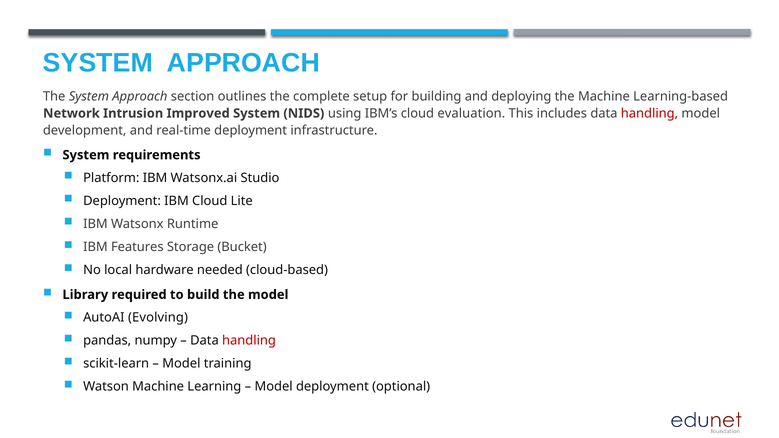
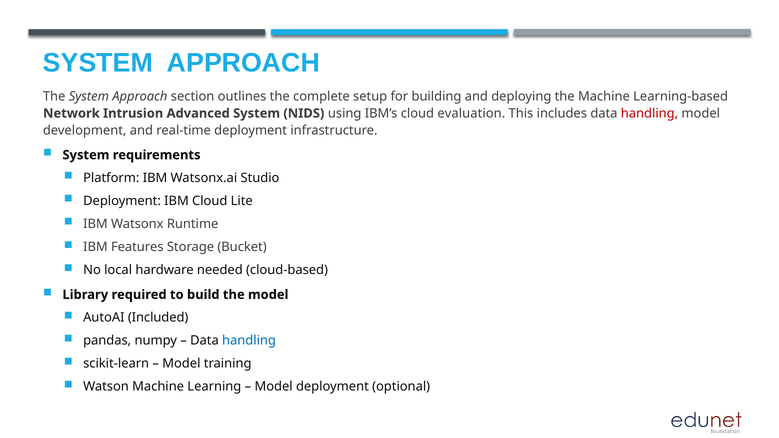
Improved: Improved -> Advanced
Evolving: Evolving -> Included
handling at (249, 341) colour: red -> blue
